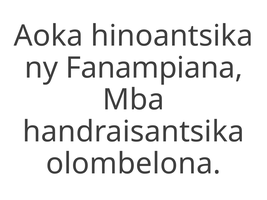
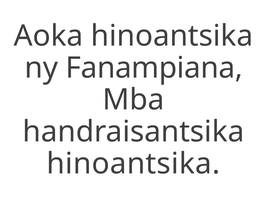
olombelona at (133, 164): olombelona -> hinoantsika
